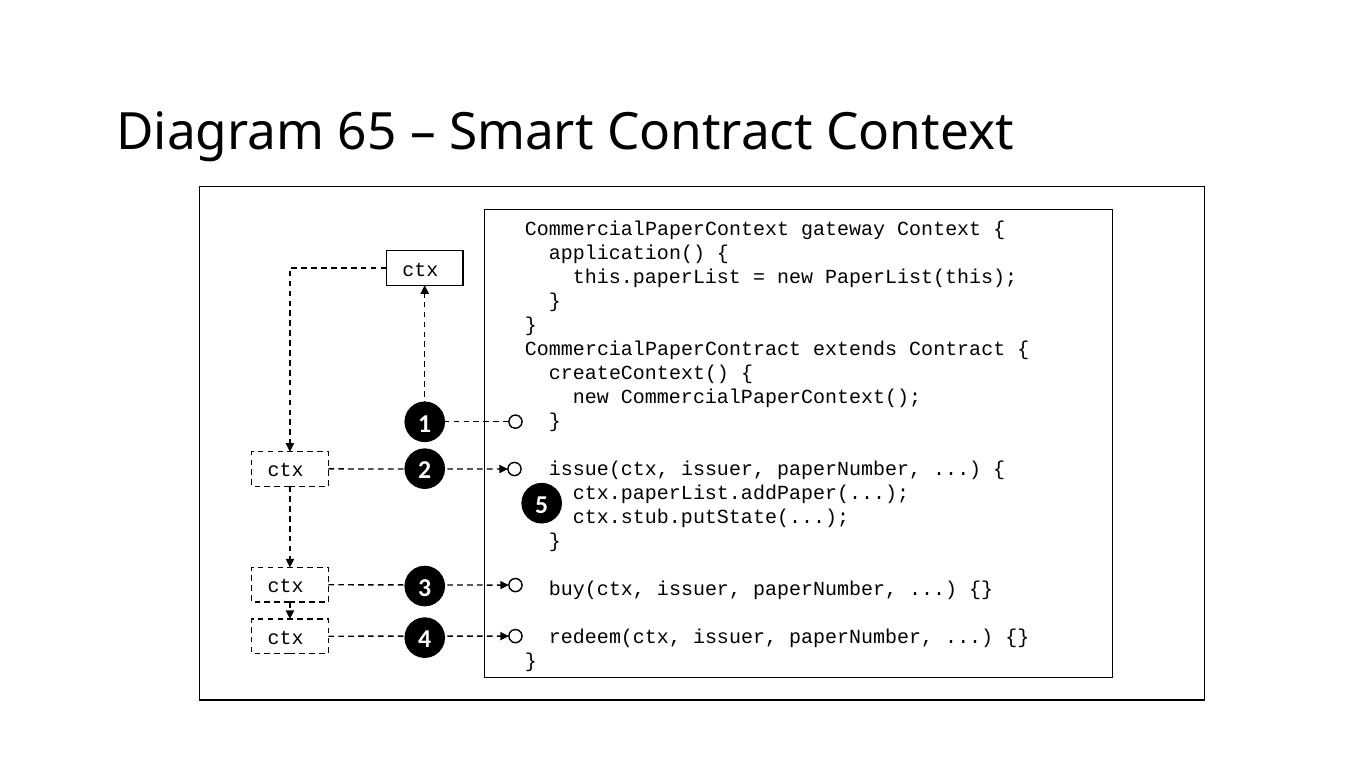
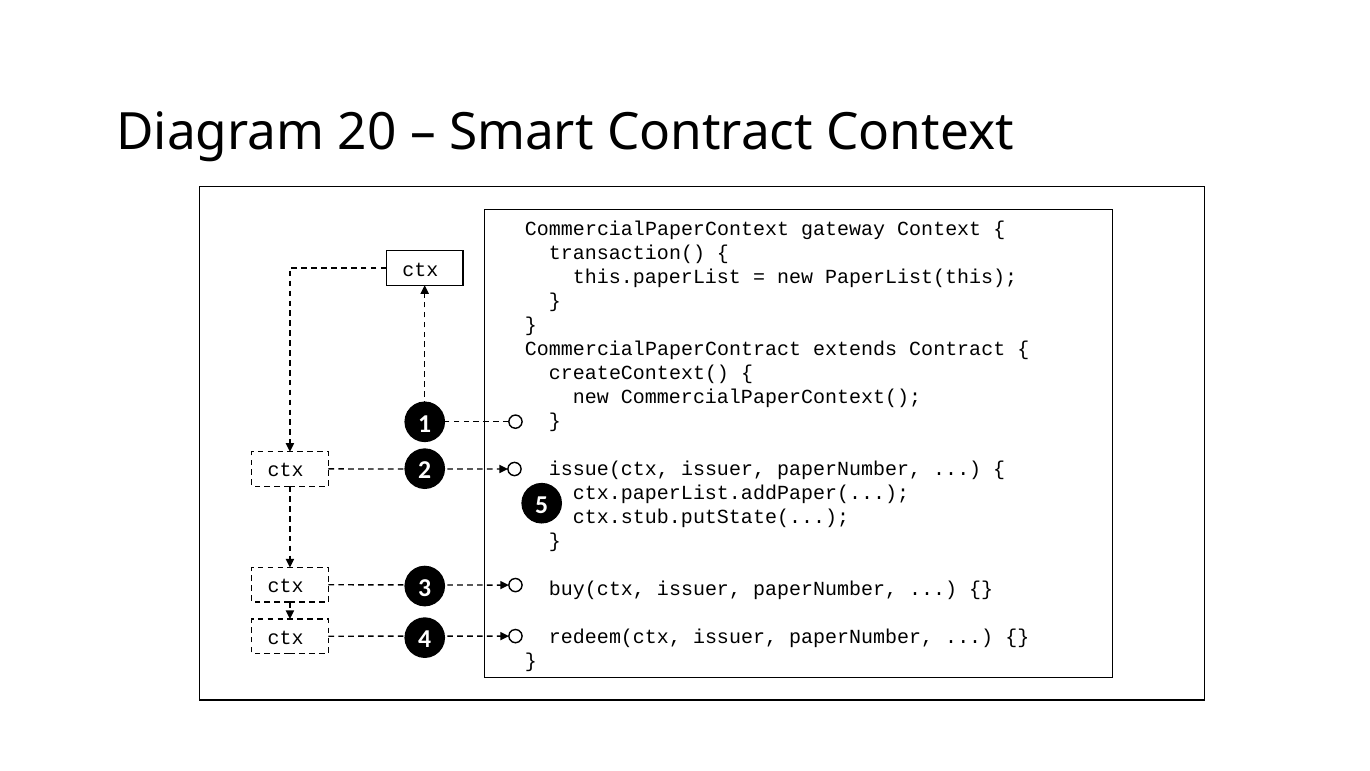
65: 65 -> 20
application(: application( -> transaction(
